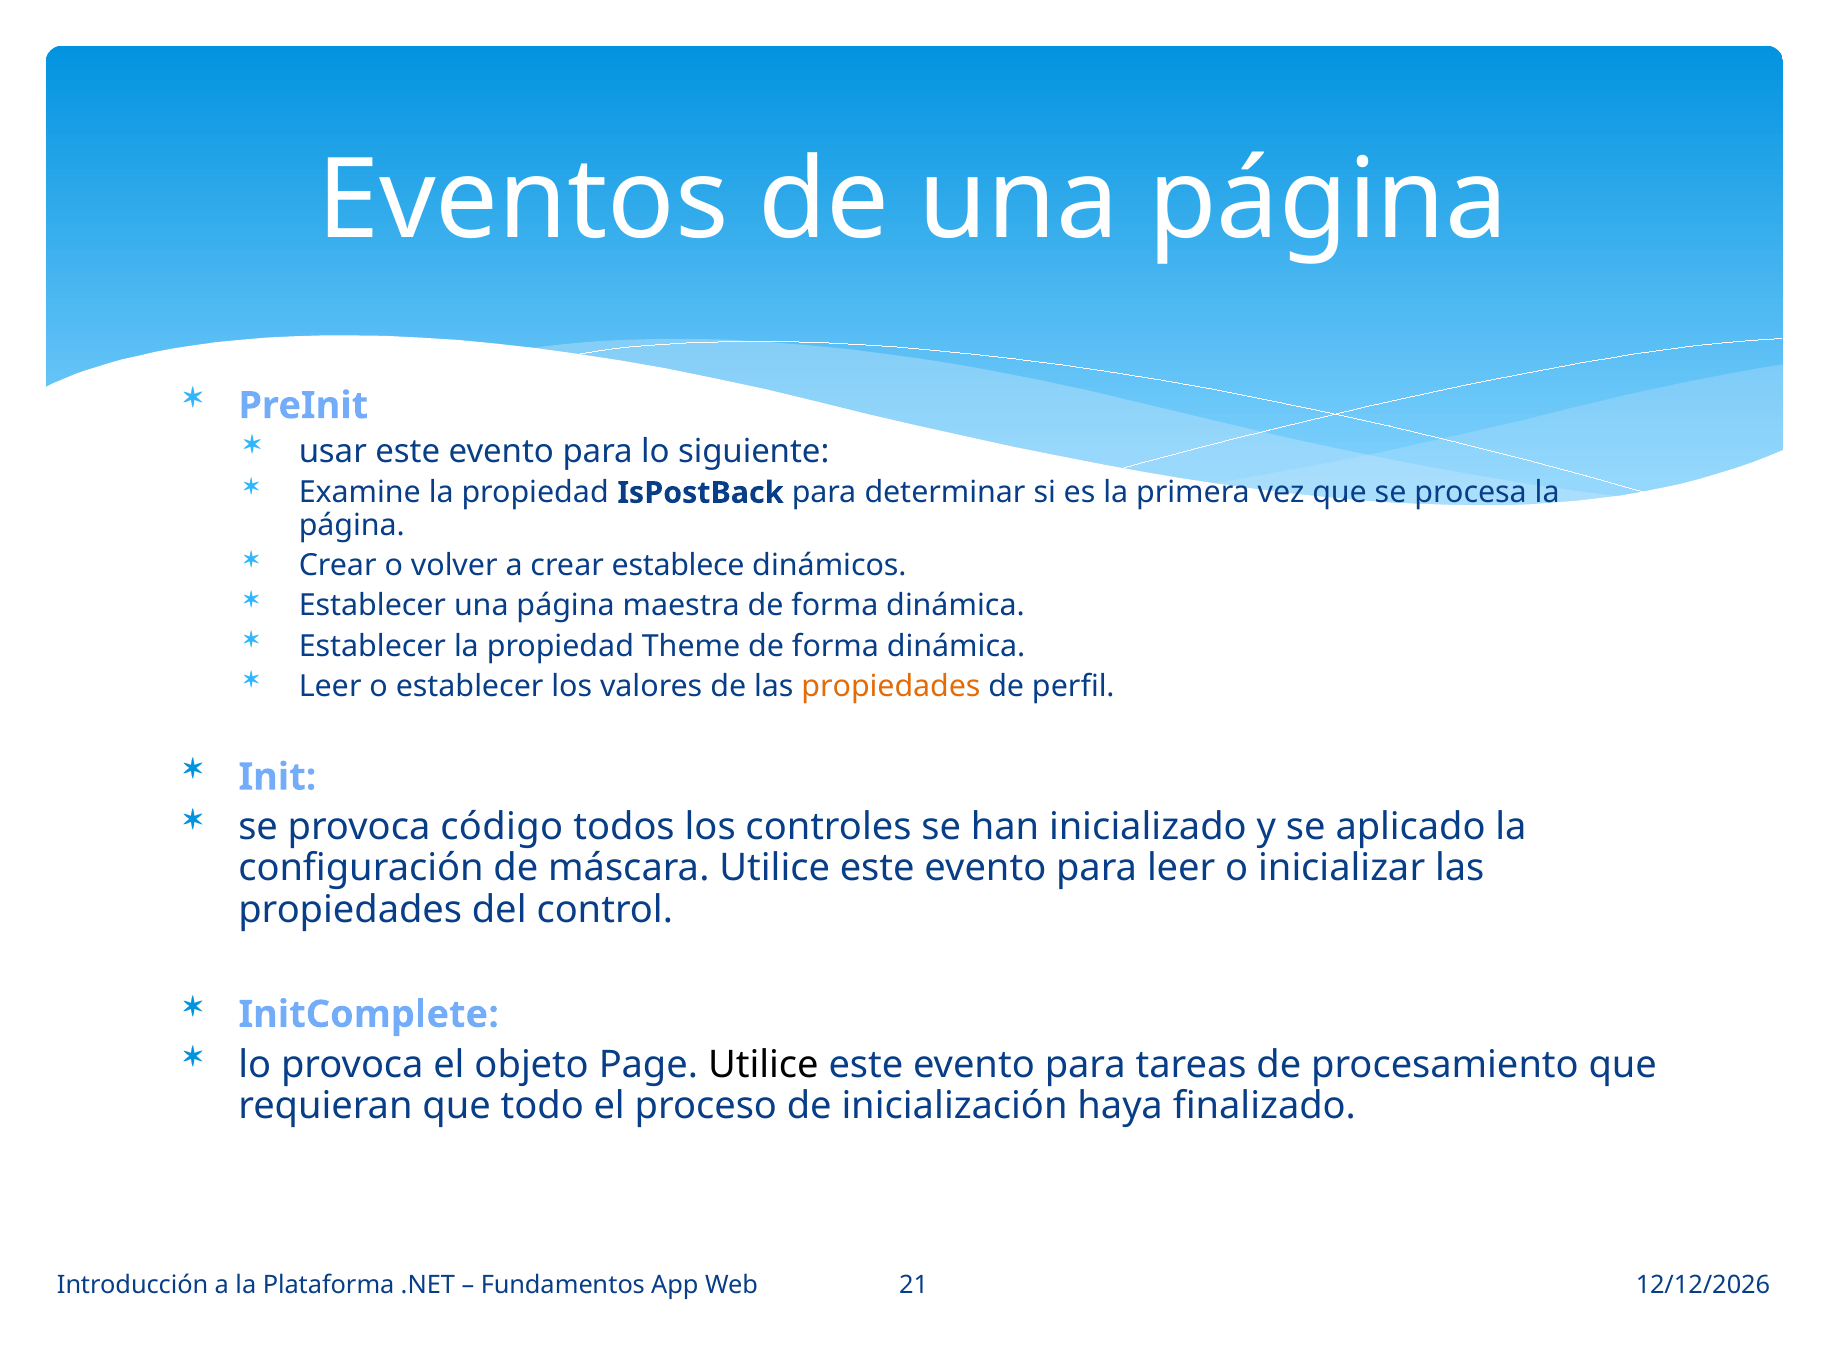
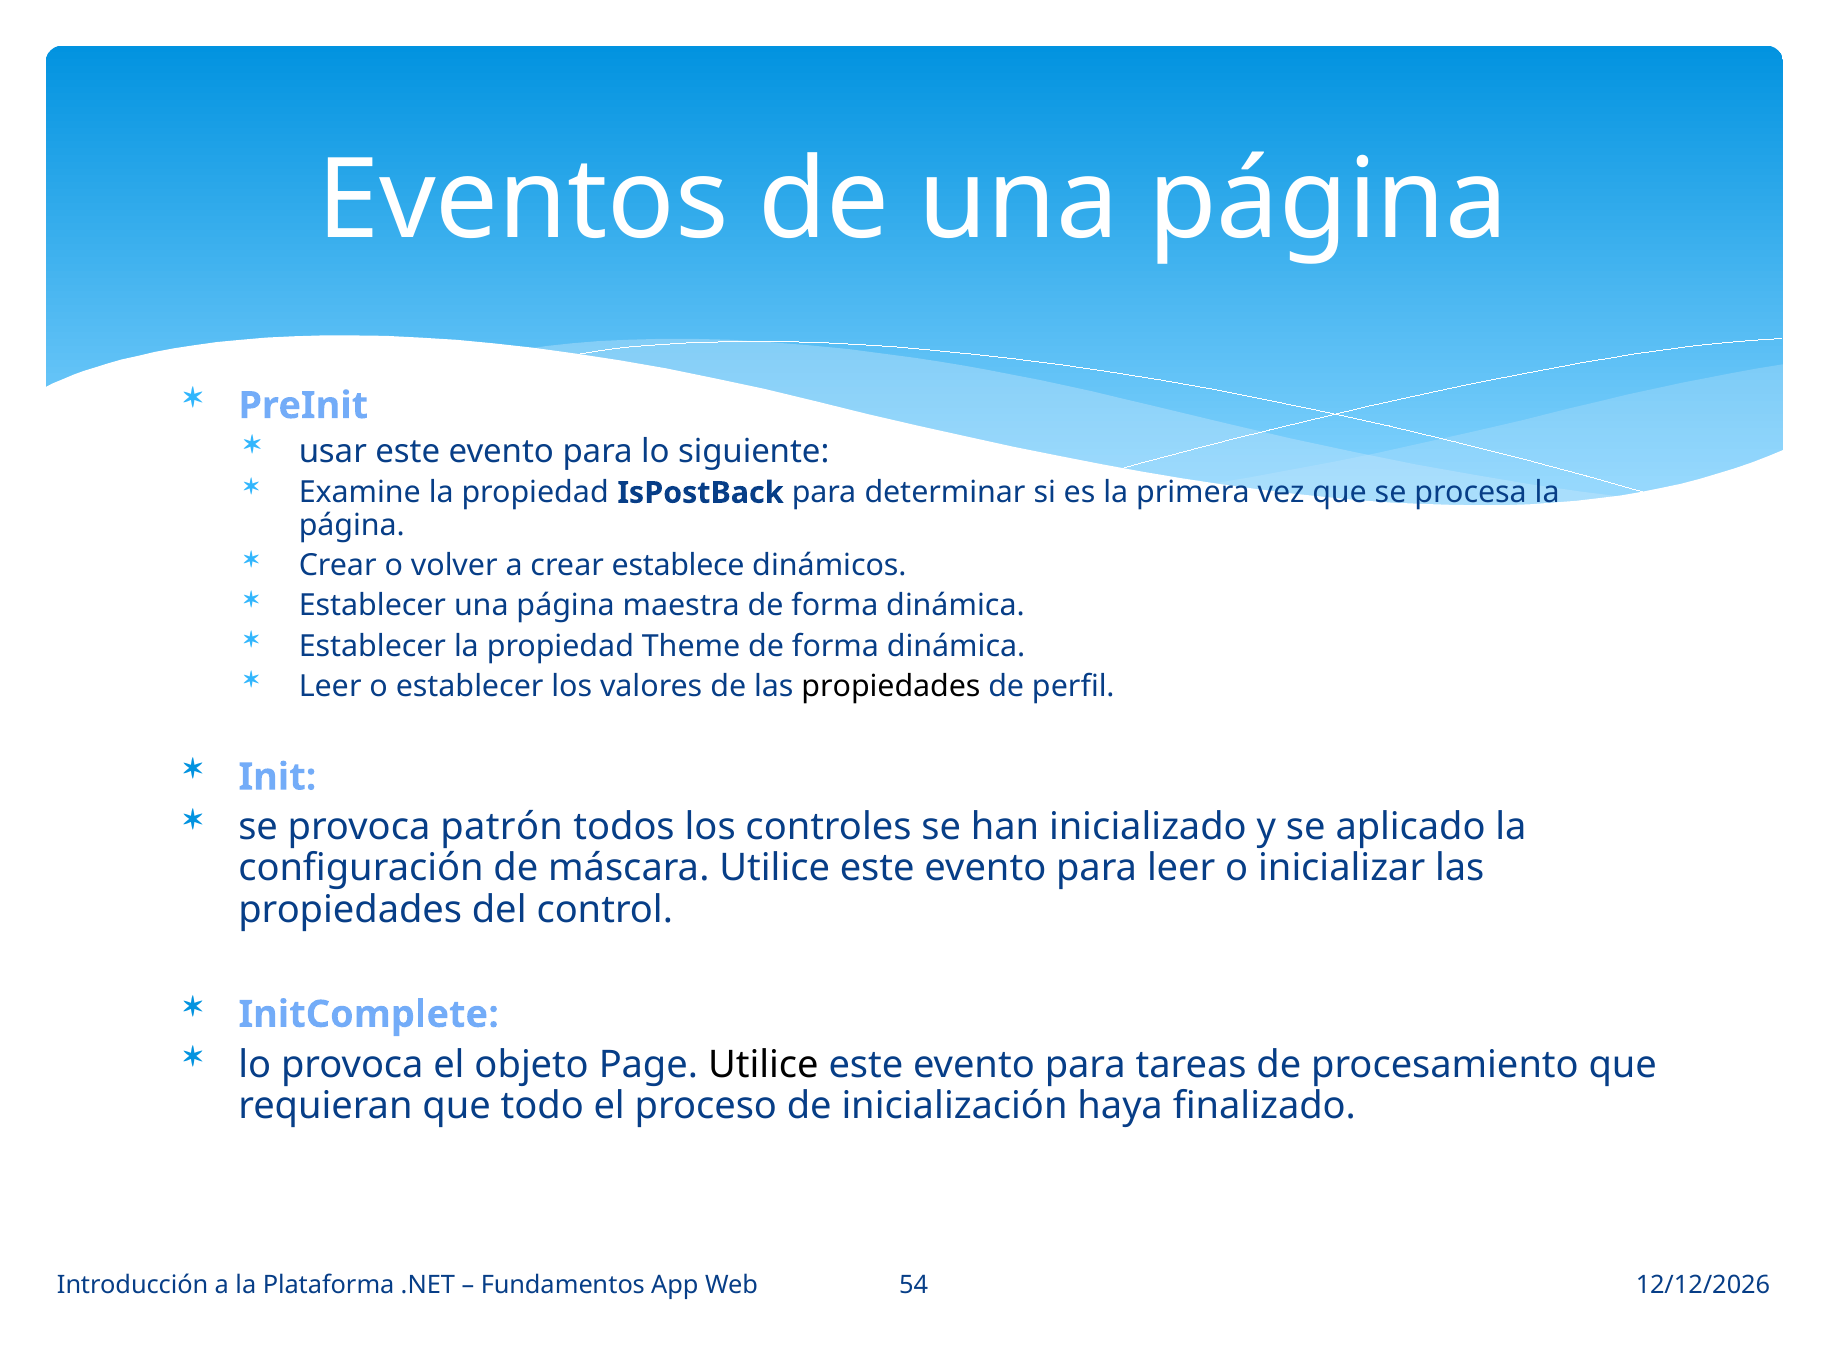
propiedades at (891, 686) colour: orange -> black
código: código -> patrón
21: 21 -> 54
